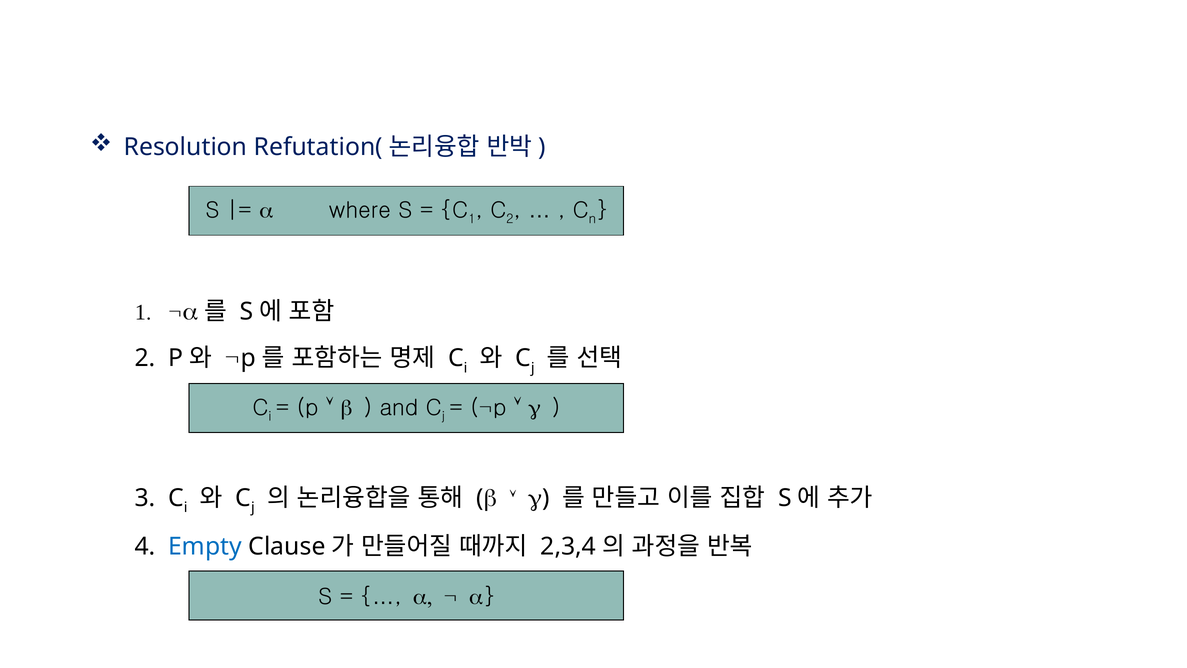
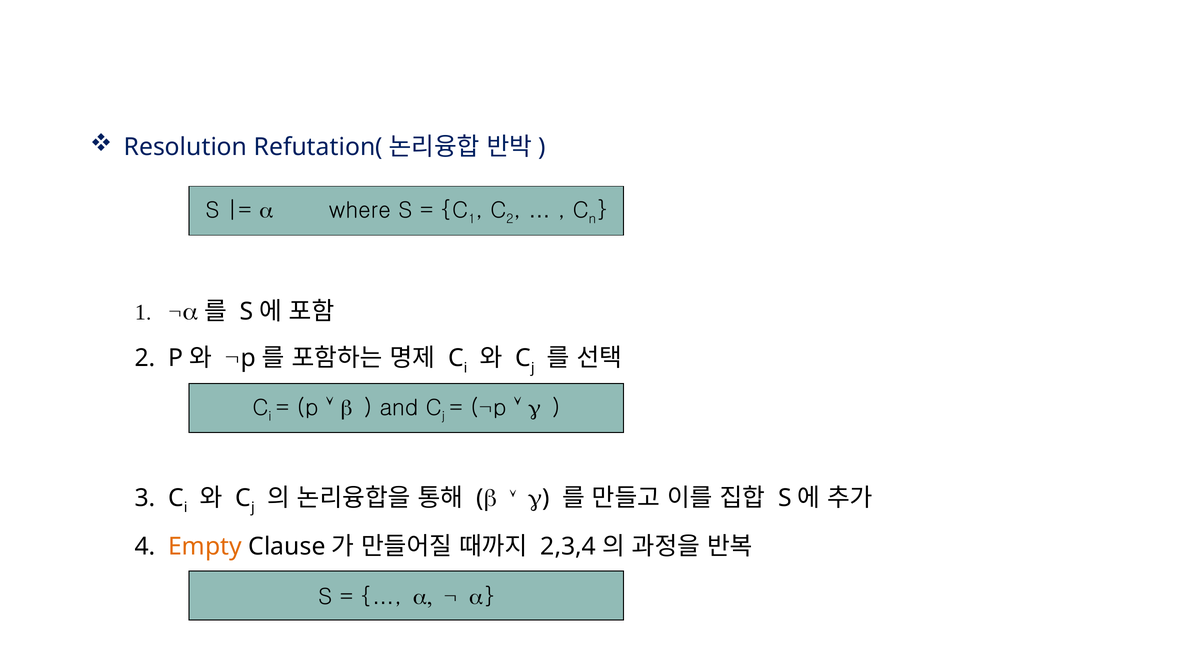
Empty colour: blue -> orange
